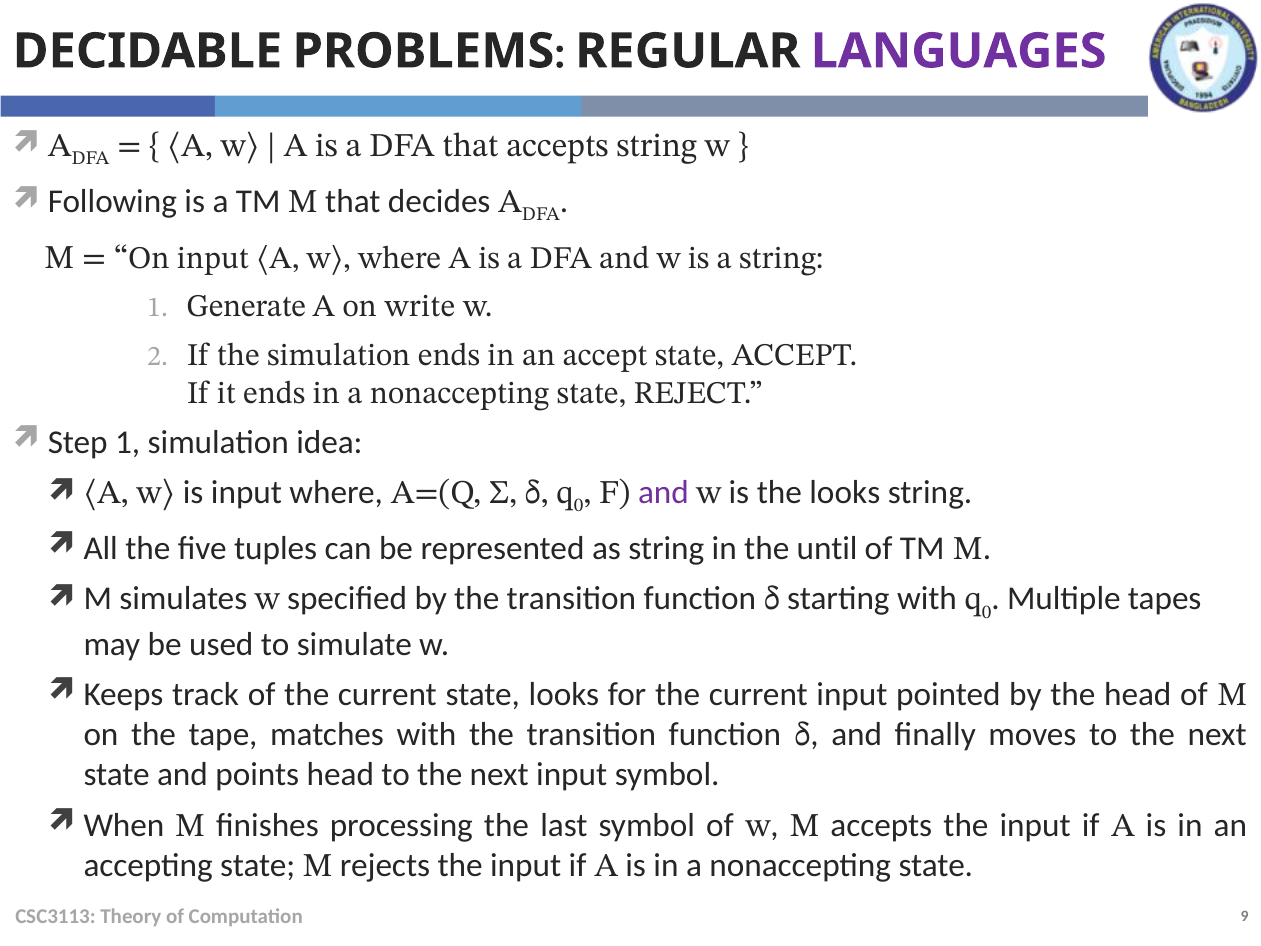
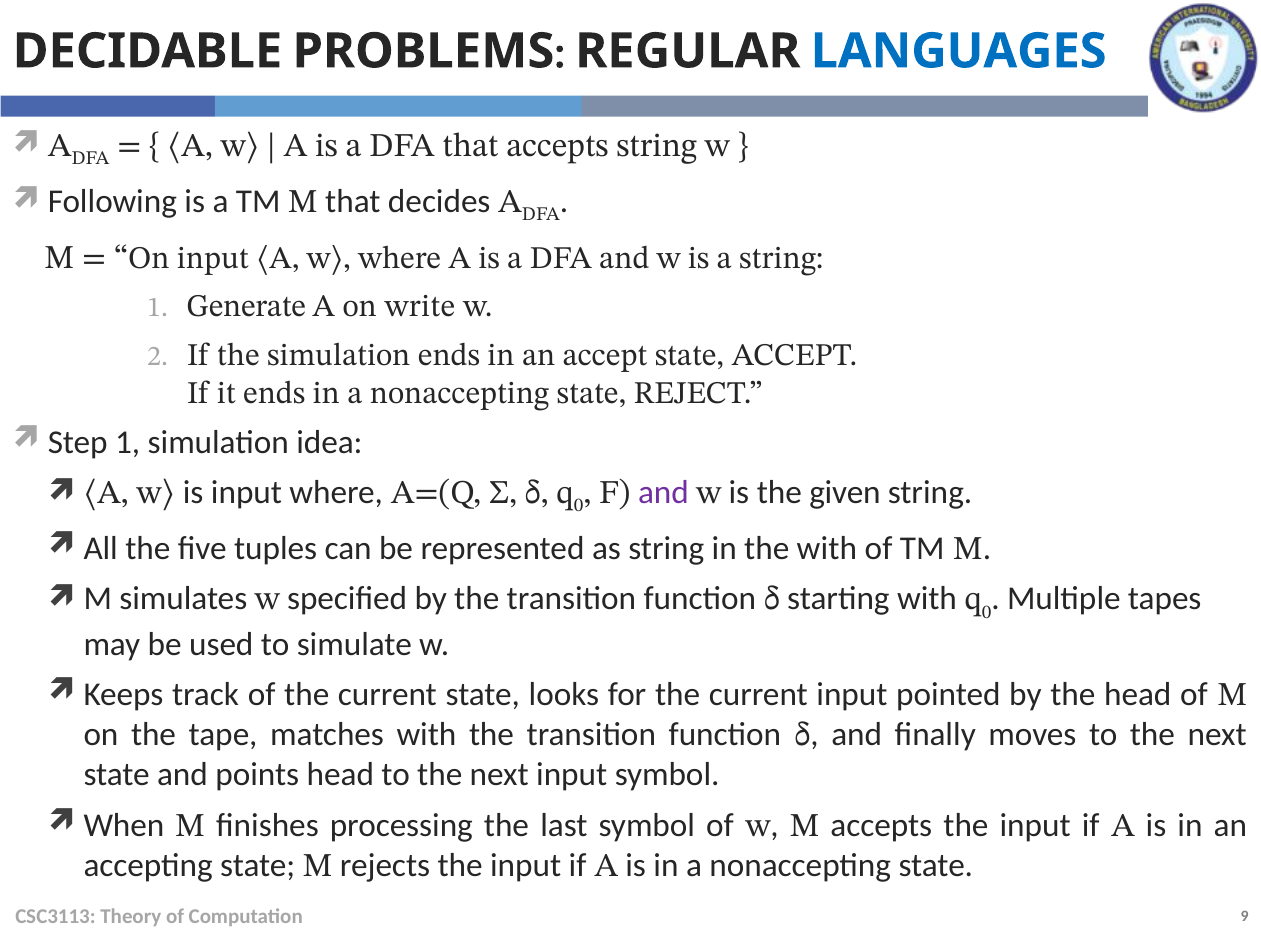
LANGUAGES colour: purple -> blue
the looks: looks -> given
the until: until -> with
